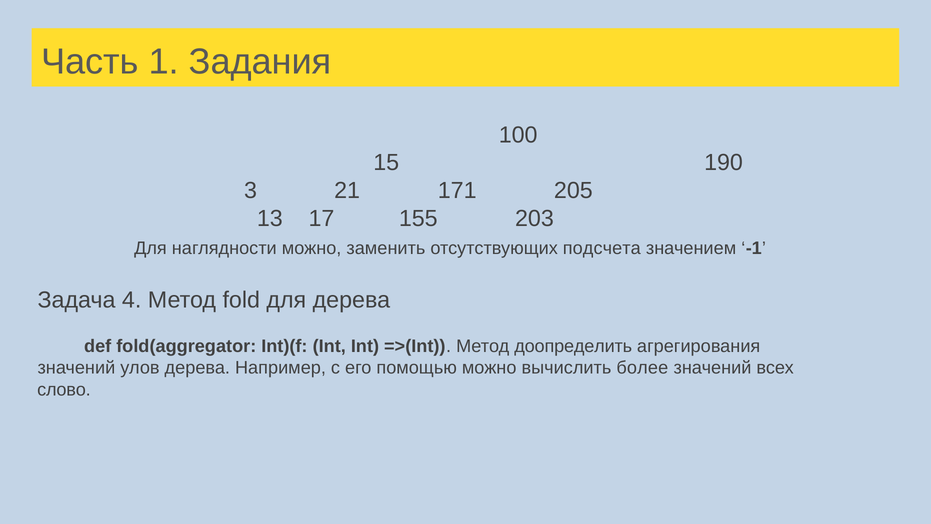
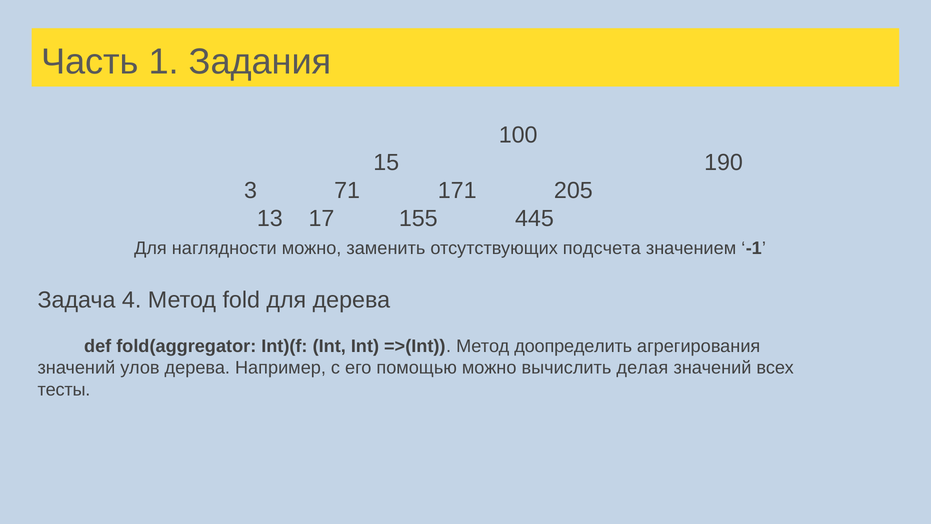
21: 21 -> 71
203: 203 -> 445
более: более -> делая
слово: слово -> тесты
